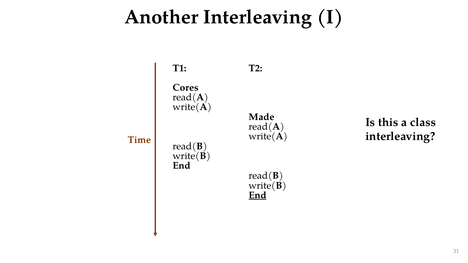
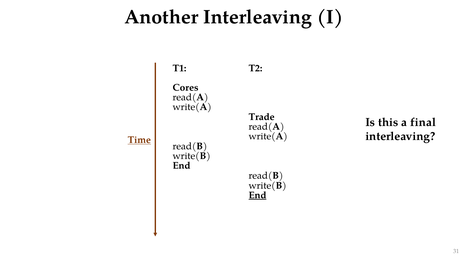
Made: Made -> Trade
class: class -> final
Time underline: none -> present
